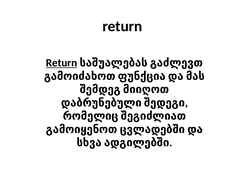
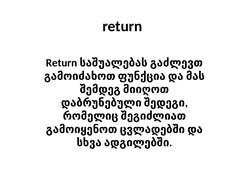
Return at (62, 63) underline: present -> none
